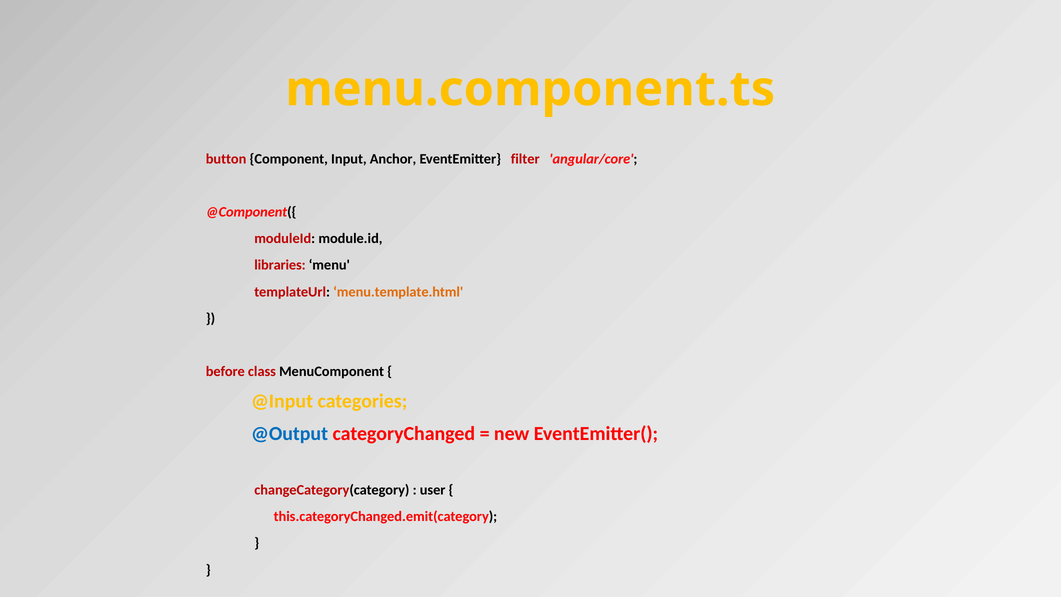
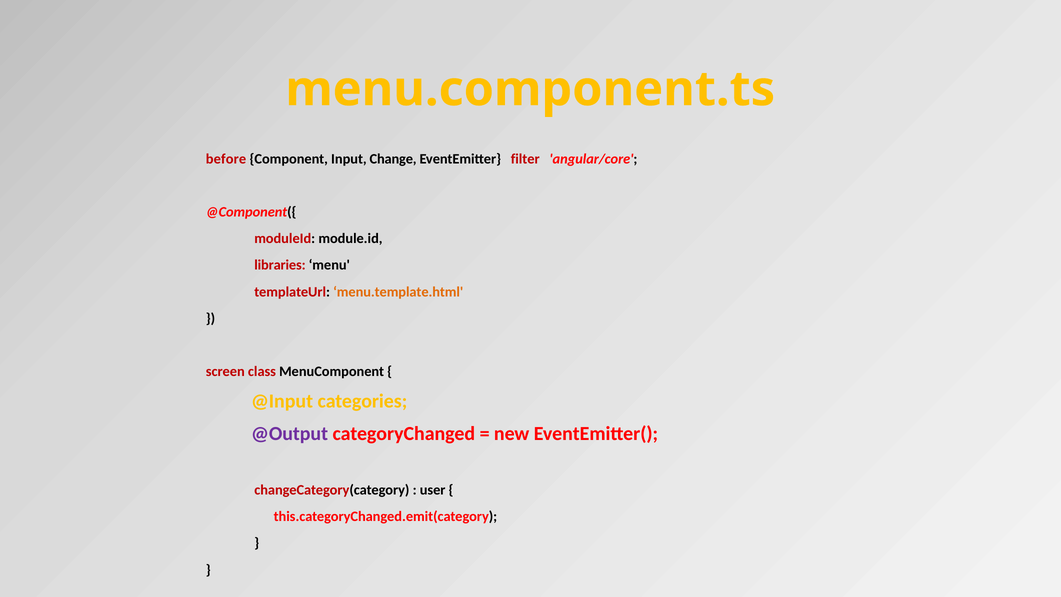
button: button -> before
Anchor: Anchor -> Change
before: before -> screen
@Output colour: blue -> purple
